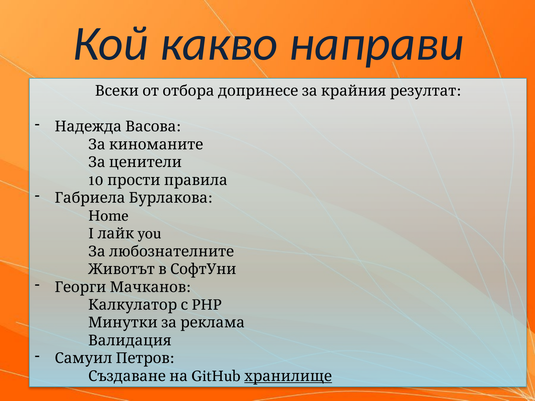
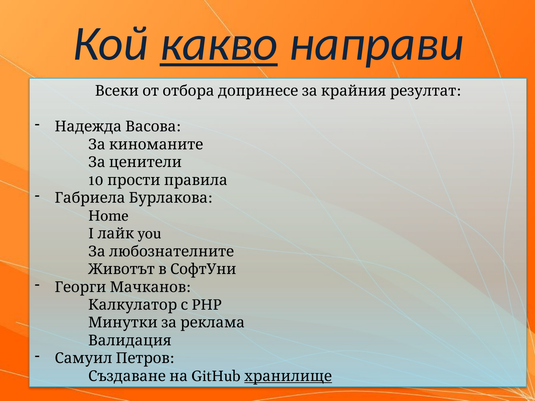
какво underline: none -> present
